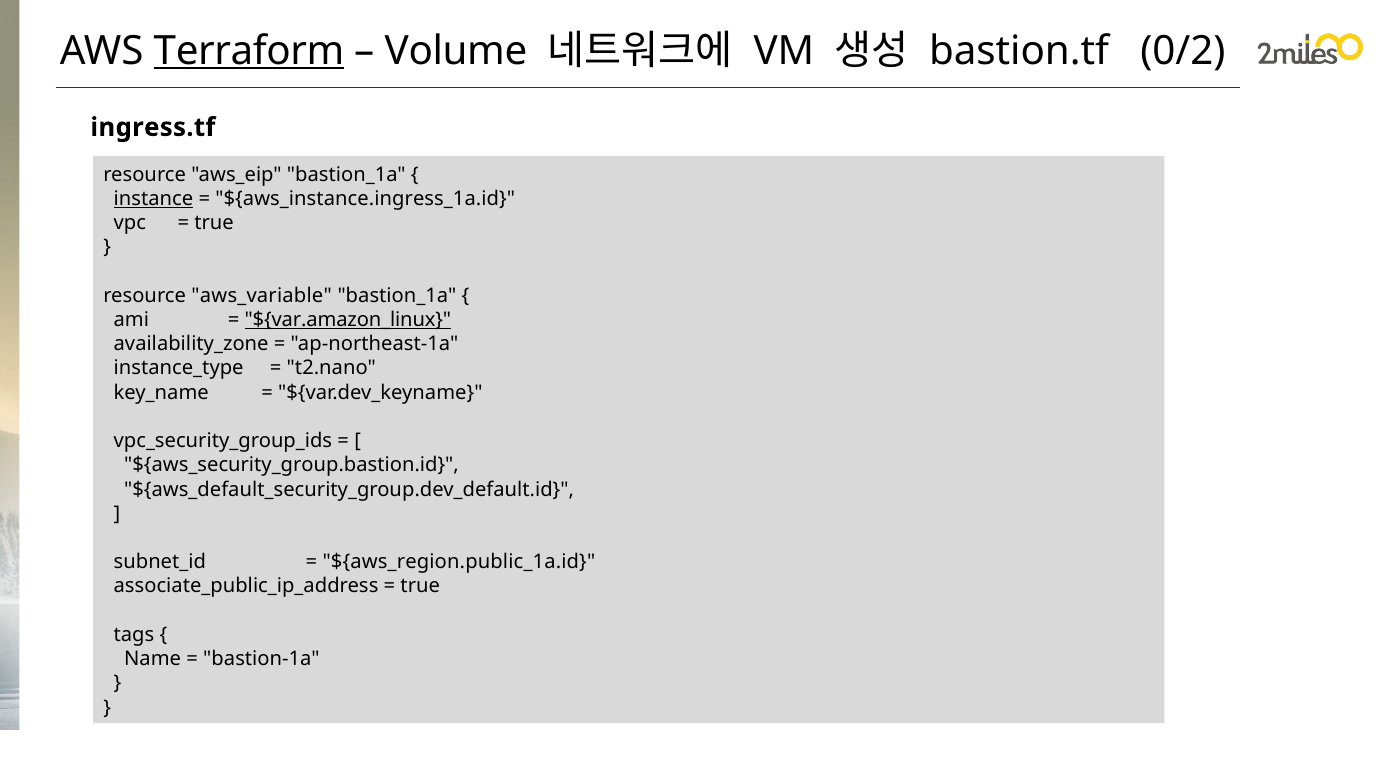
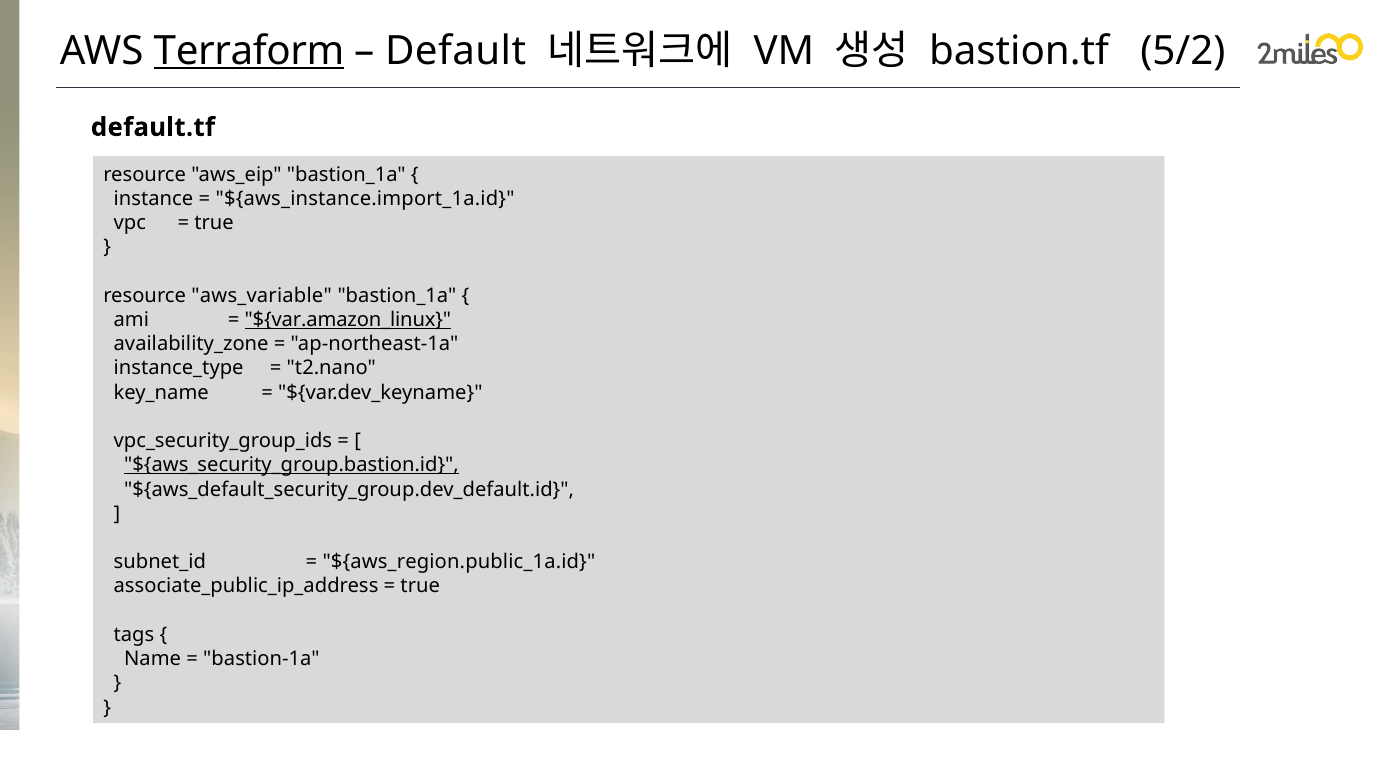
Volume: Volume -> Default
0/2: 0/2 -> 5/2
ingress.tf: ingress.tf -> default.tf
instance underline: present -> none
${aws_instance.ingress_1a.id: ${aws_instance.ingress_1a.id -> ${aws_instance.import_1a.id
${aws_security_group.bastion.id underline: none -> present
